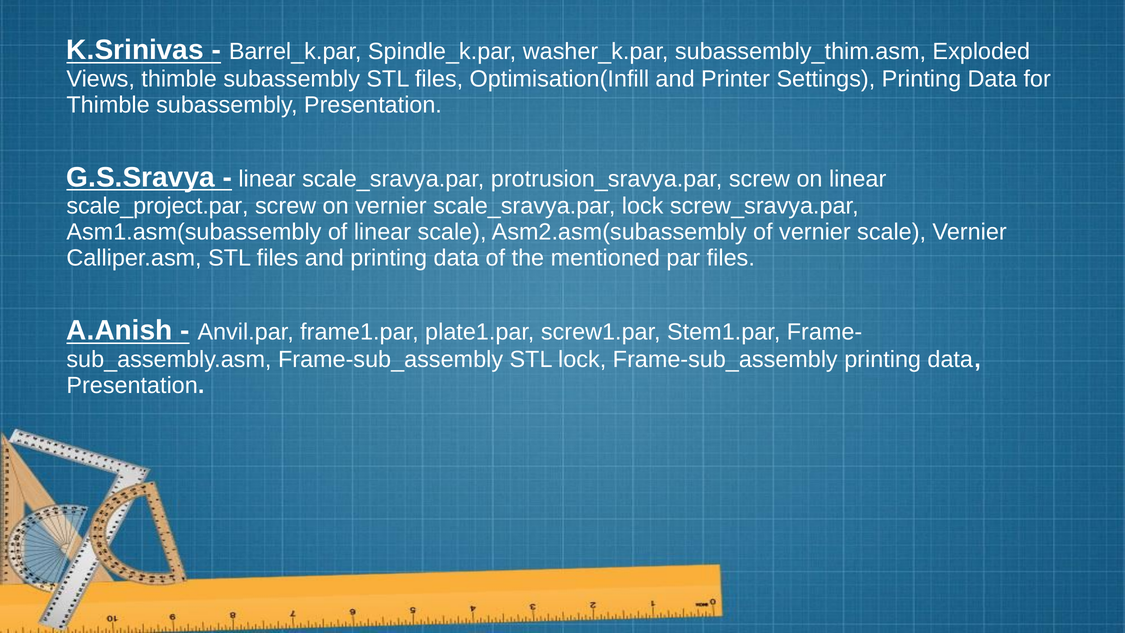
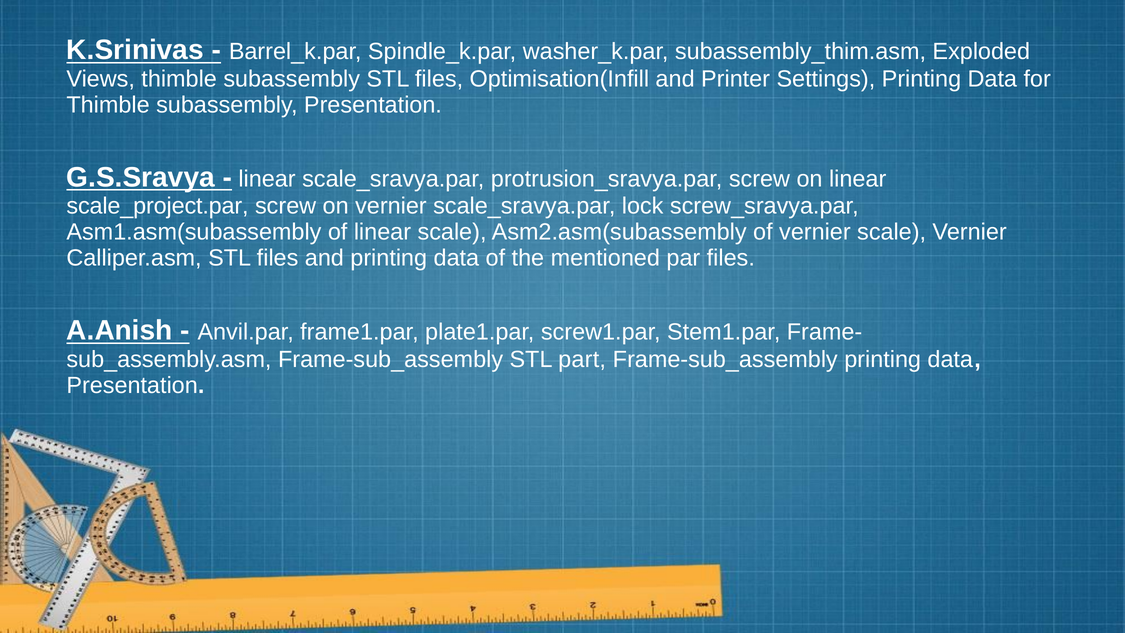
STL lock: lock -> part
